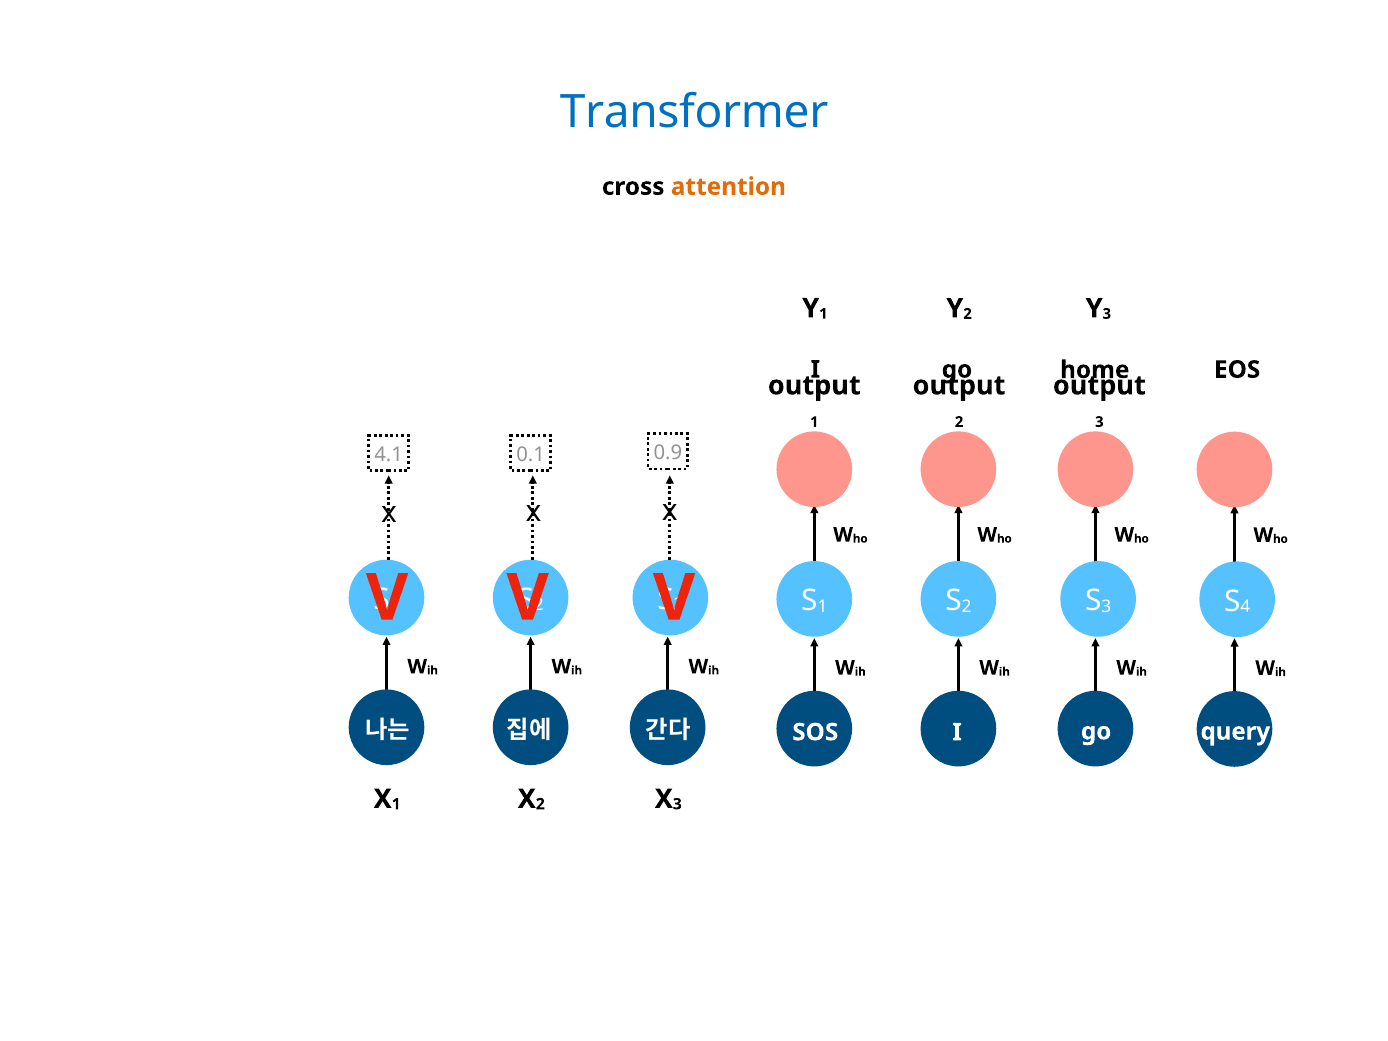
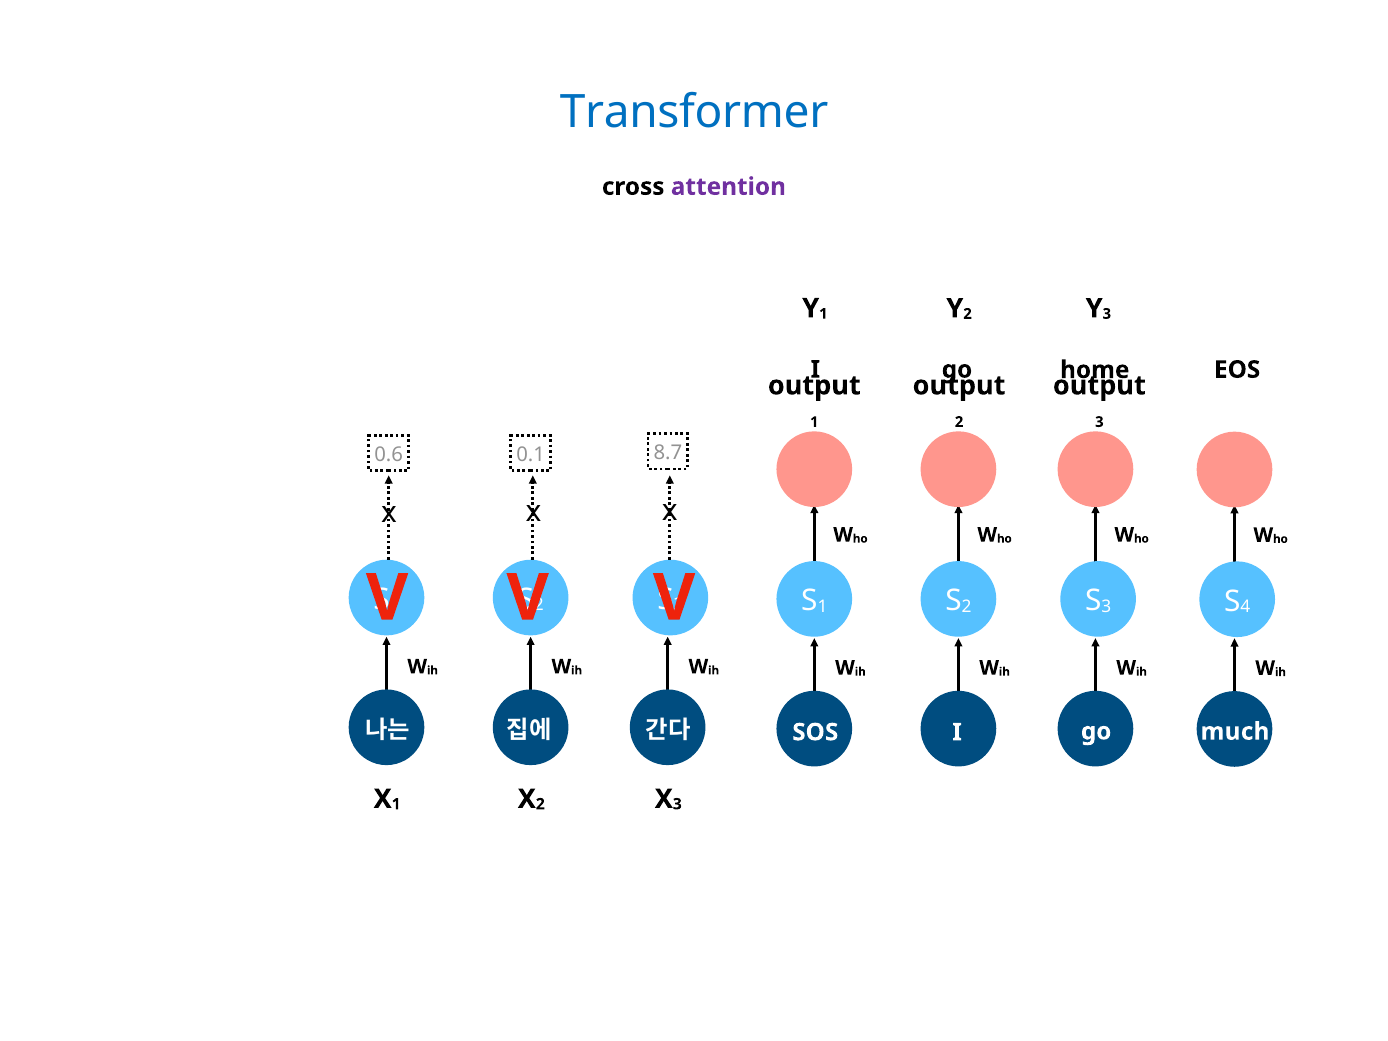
attention colour: orange -> purple
4.1: 4.1 -> 0.6
0.9: 0.9 -> 8.7
query: query -> much
